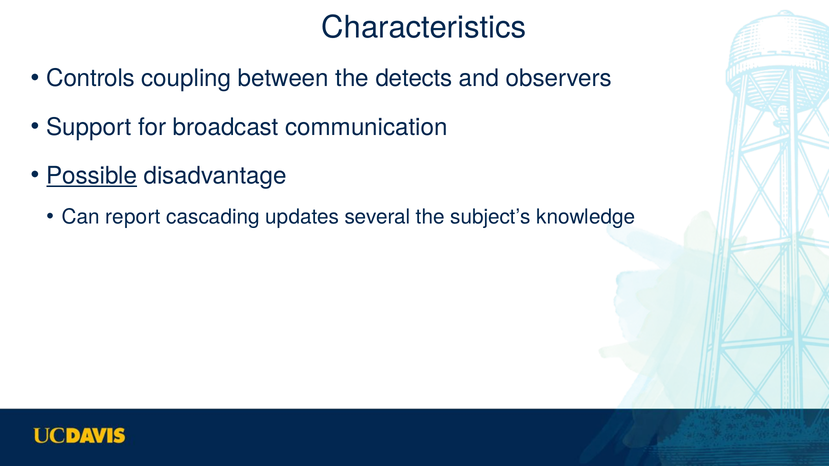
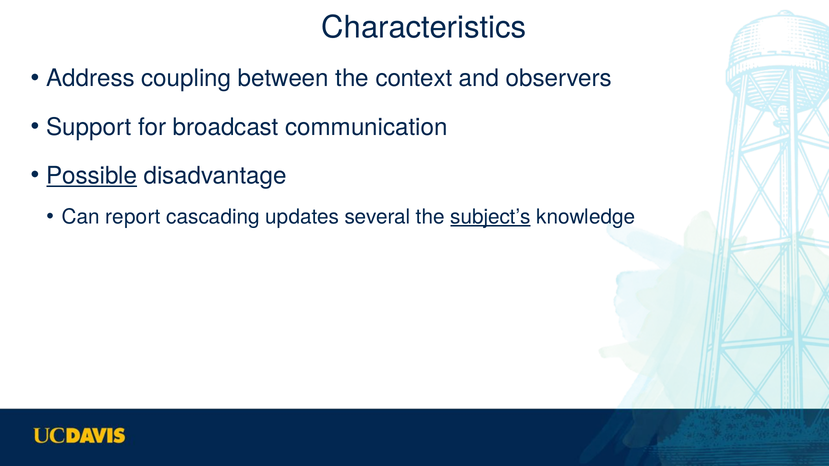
Controls: Controls -> Address
detects: detects -> context
subject’s underline: none -> present
